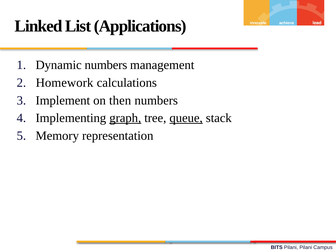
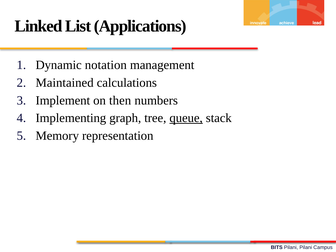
Dynamic numbers: numbers -> notation
Homework: Homework -> Maintained
graph underline: present -> none
